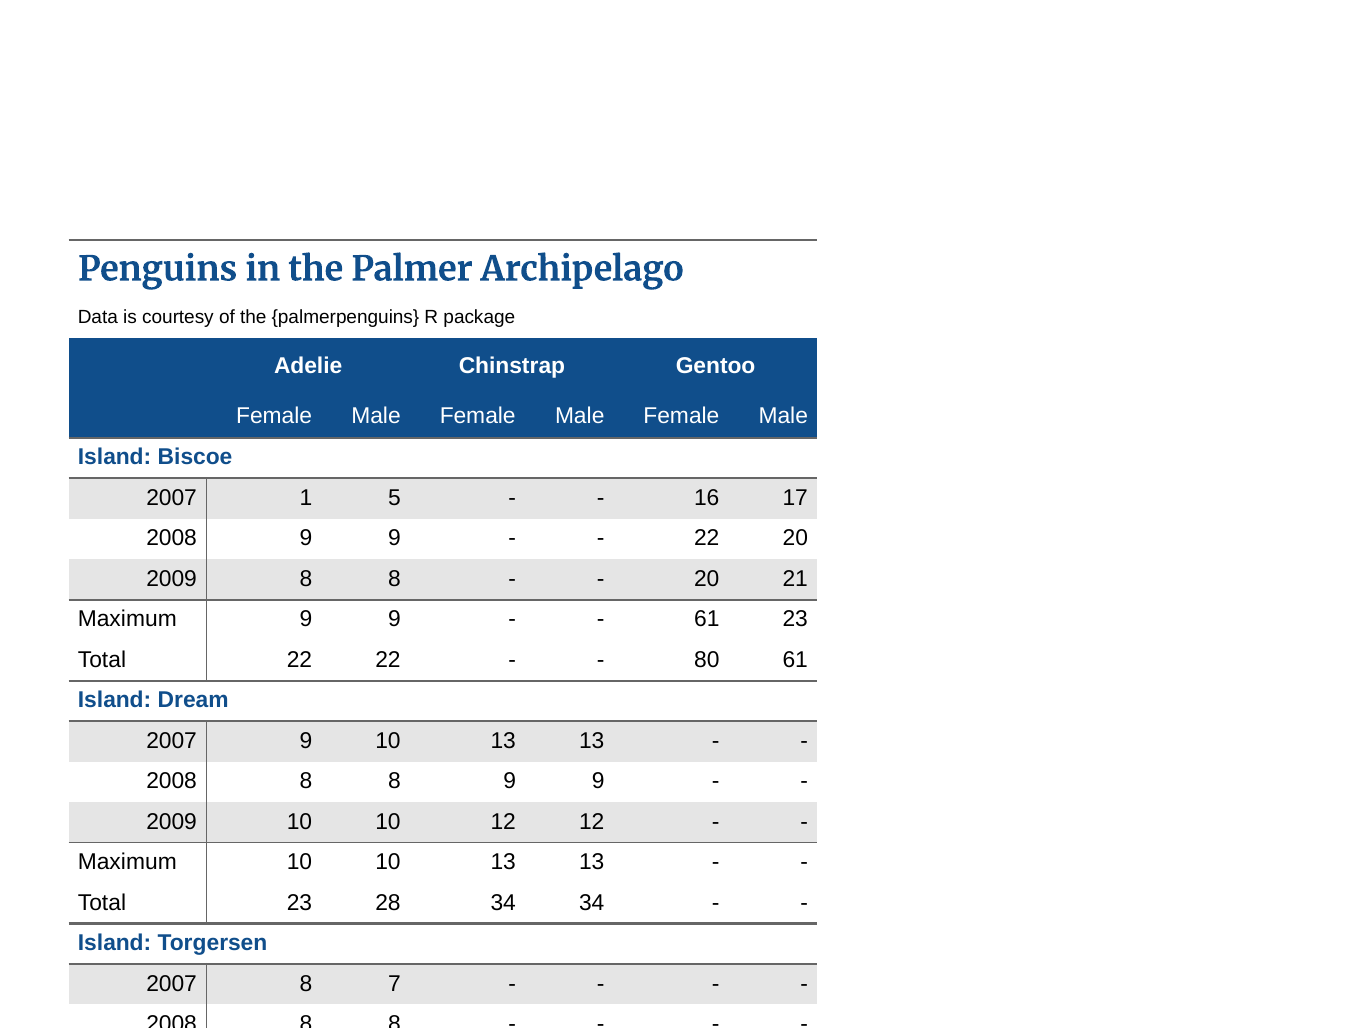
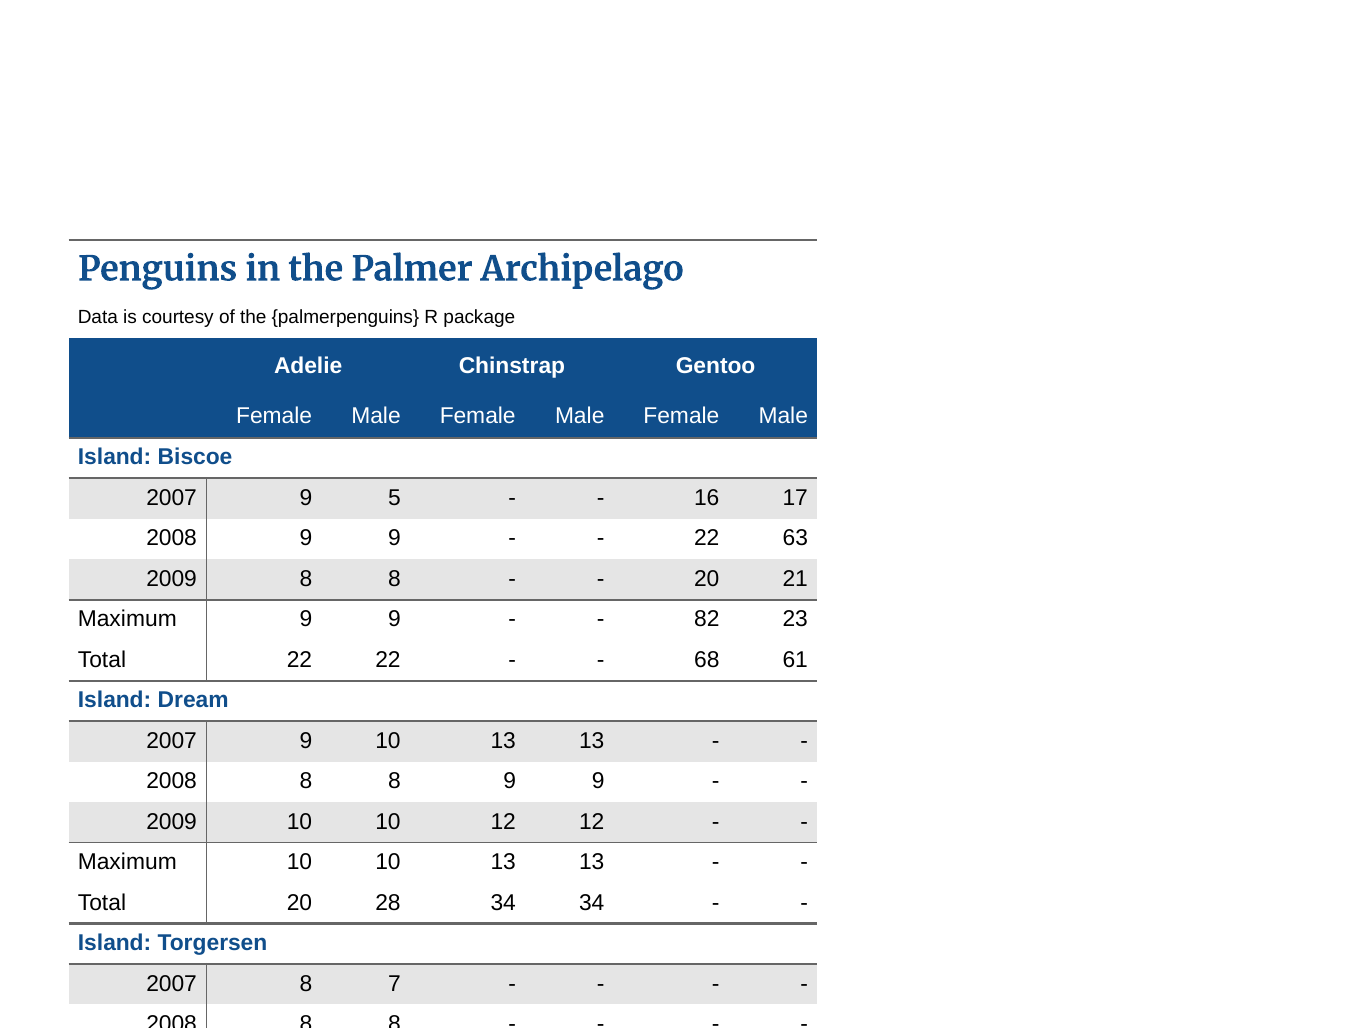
1 at (306, 498): 1 -> 9
22 20: 20 -> 63
61 at (707, 619): 61 -> 82
80: 80 -> 68
Total 23: 23 -> 20
